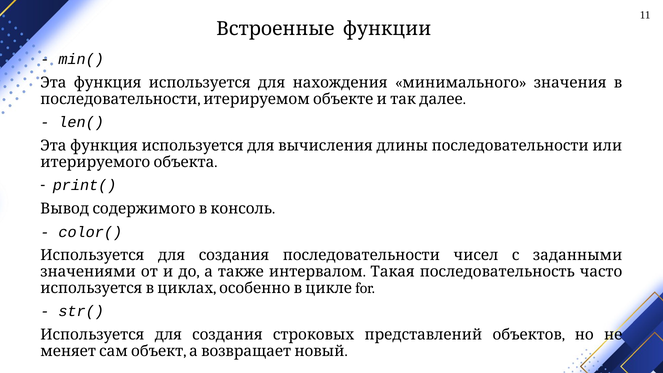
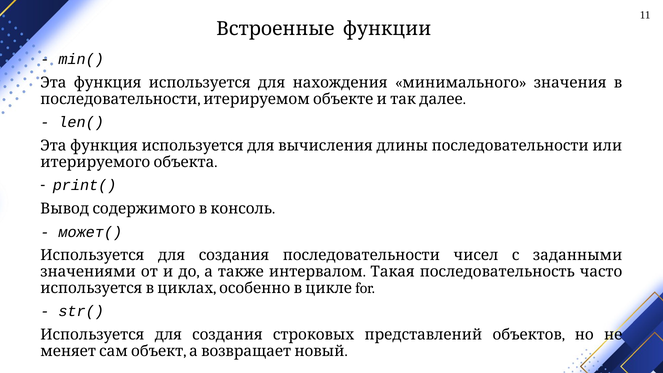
color(: color( -> может(
